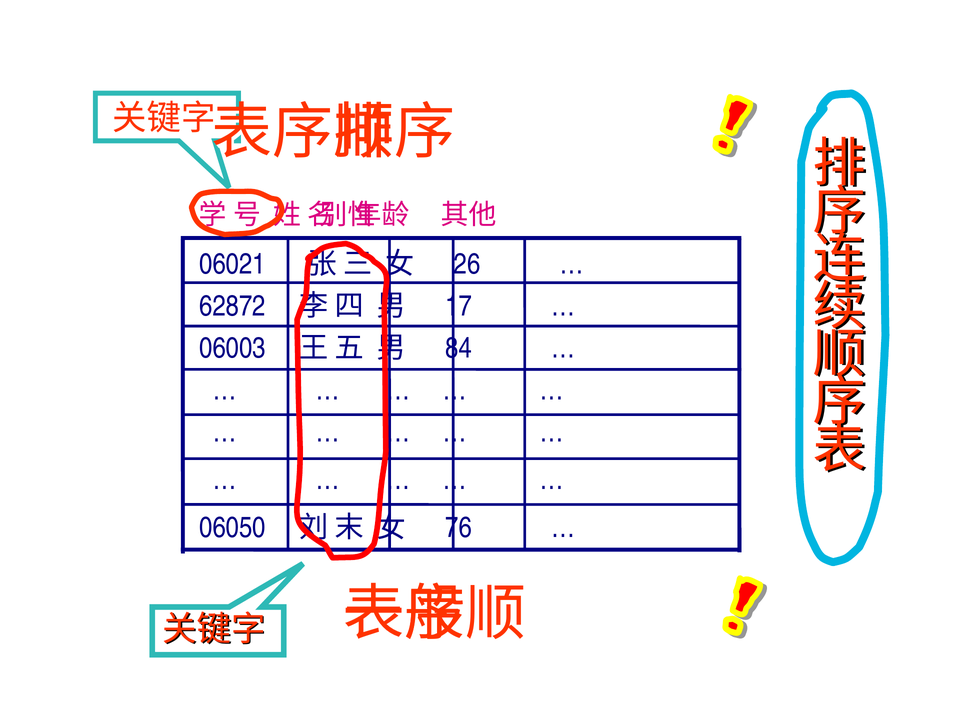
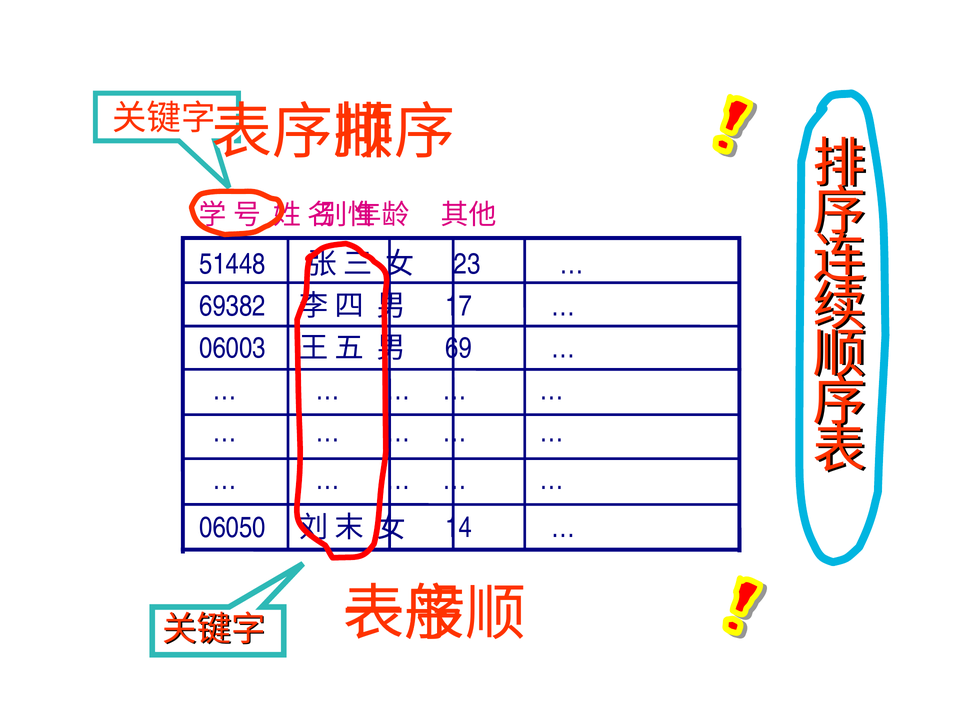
06021: 06021 -> 51448
26: 26 -> 23
62872: 62872 -> 69382
84: 84 -> 69
76: 76 -> 14
